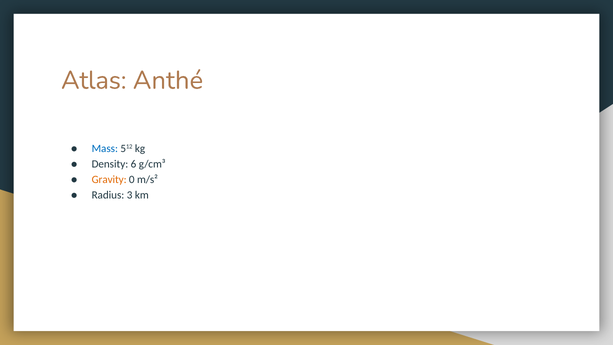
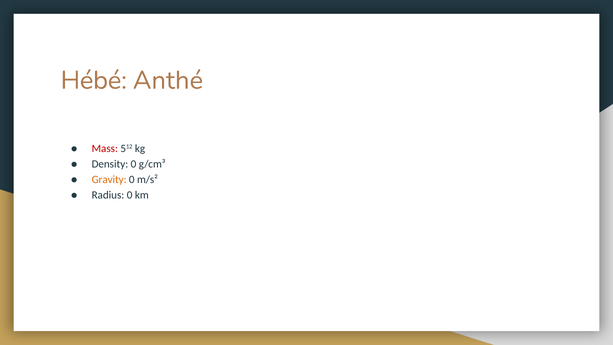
Atlas: Atlas -> Hébé
Mass colour: blue -> red
Density 6: 6 -> 0
Radius 3: 3 -> 0
